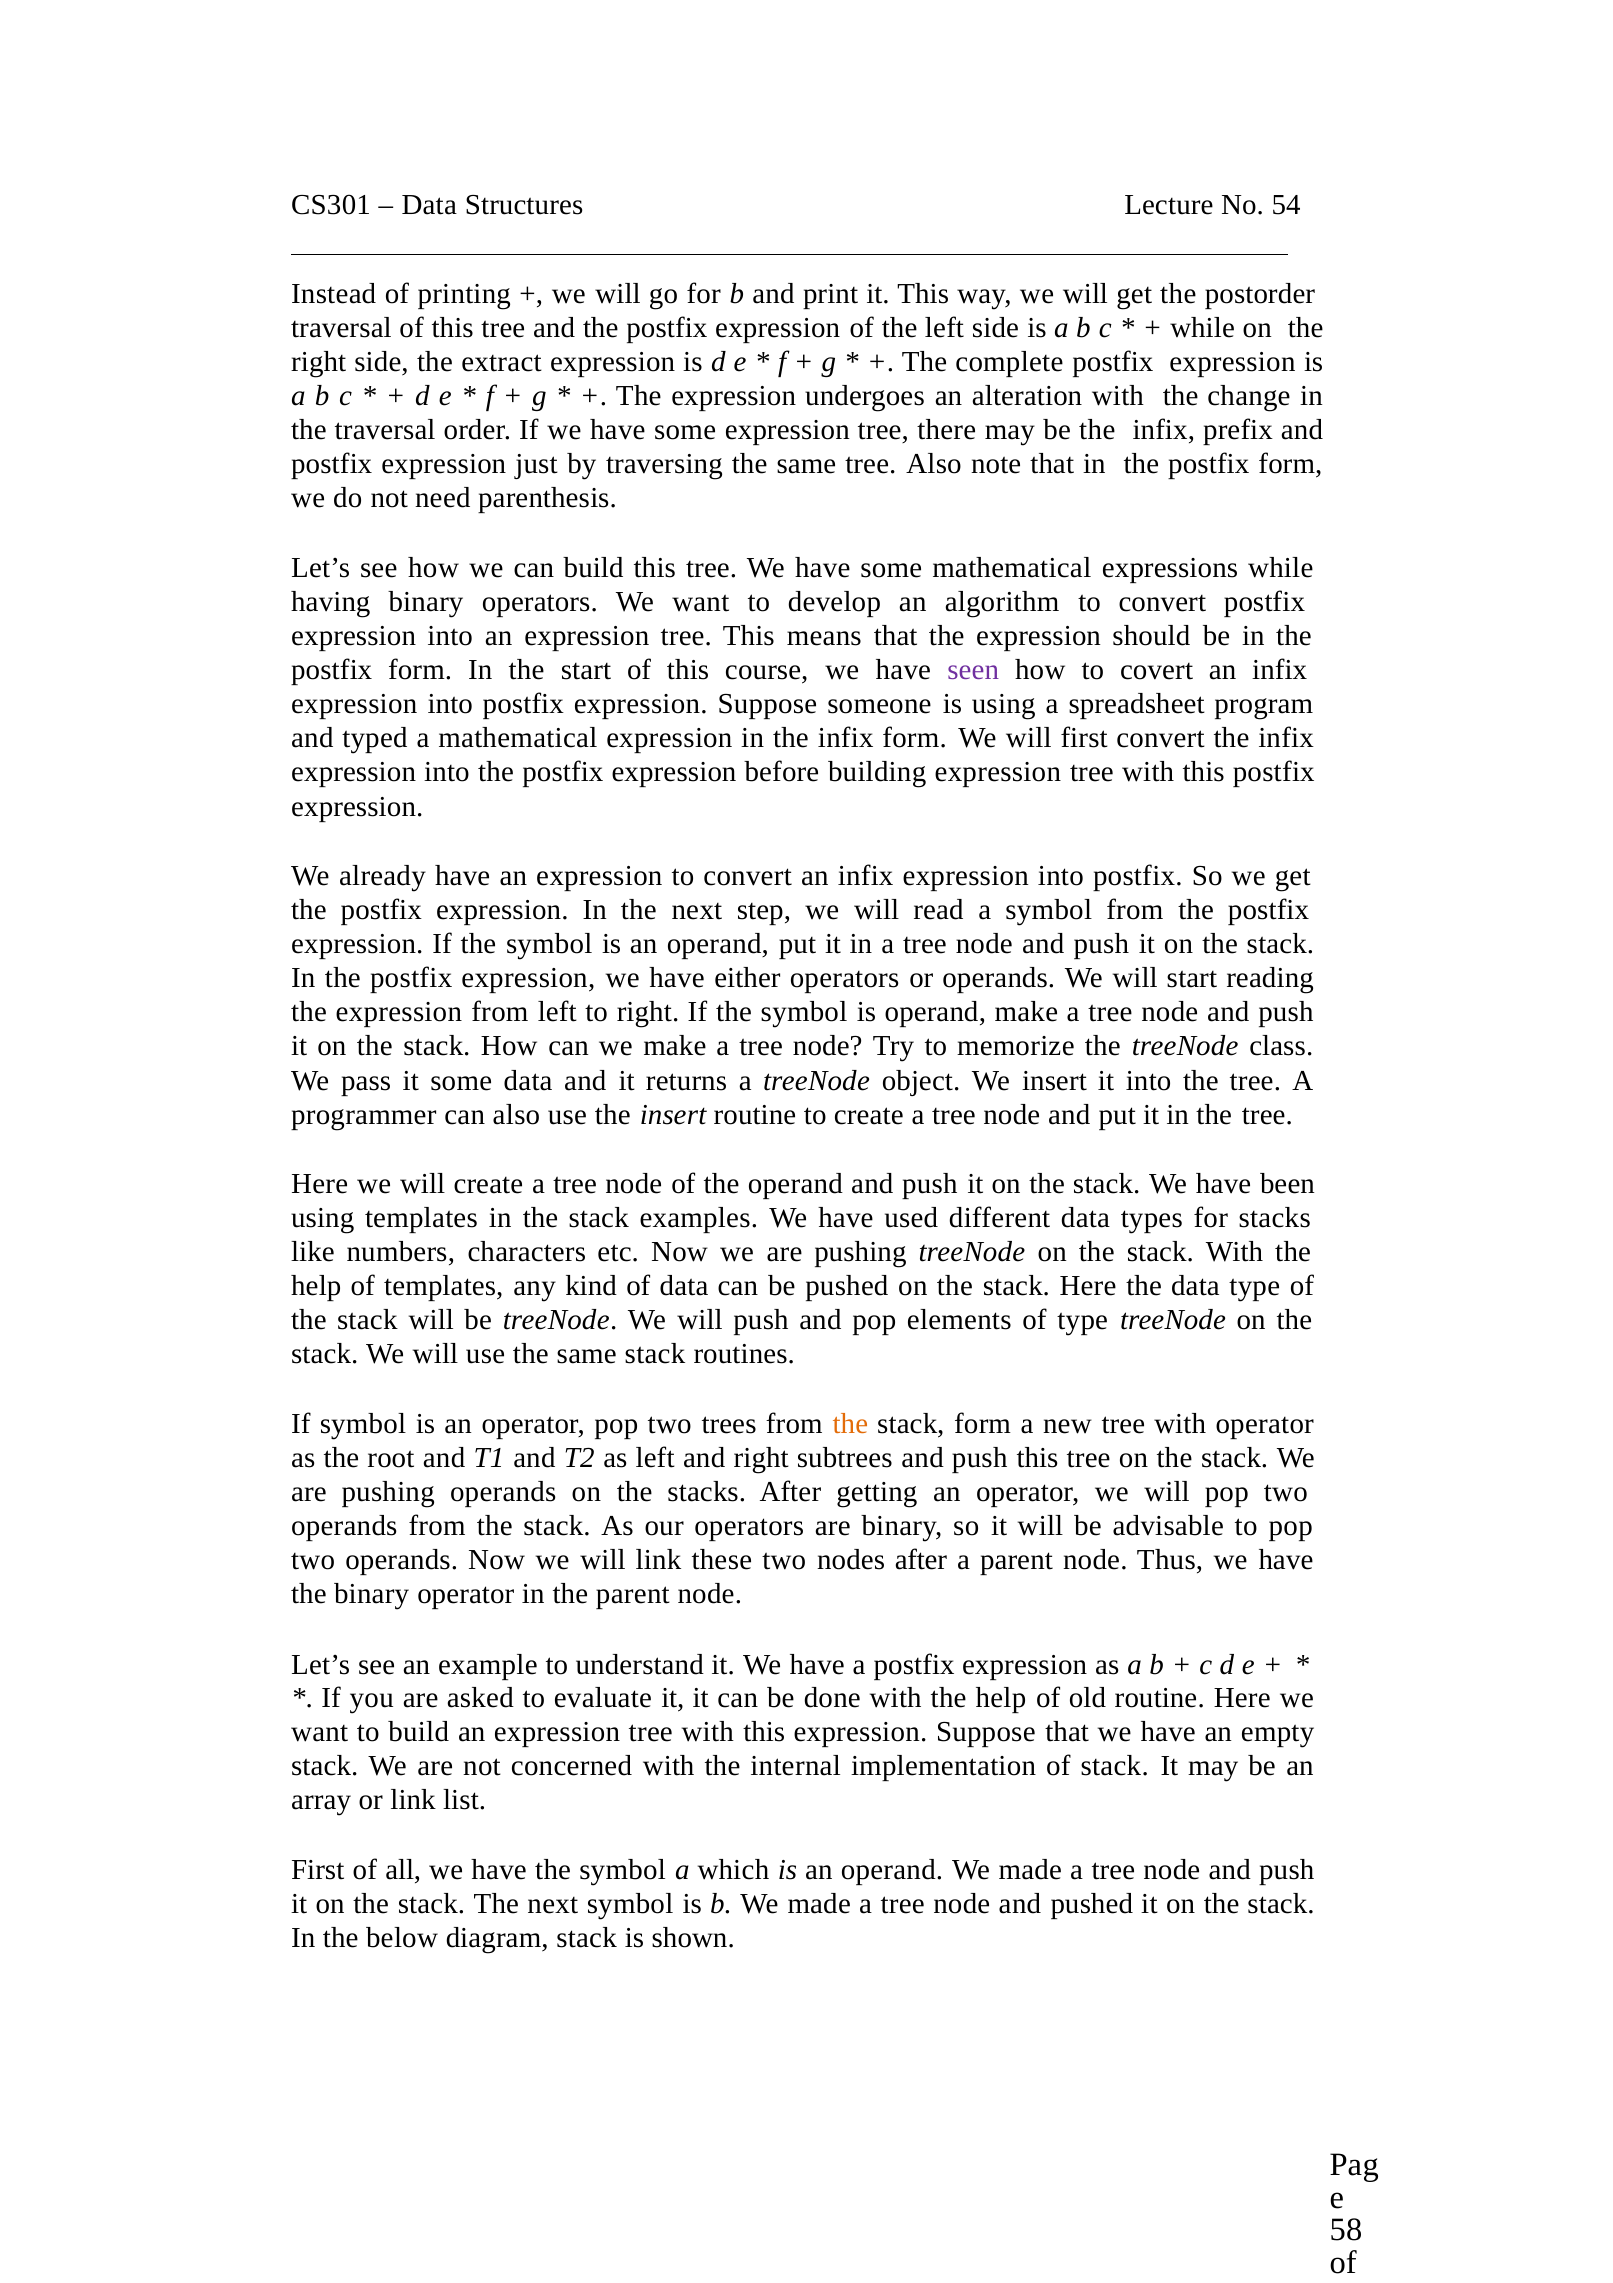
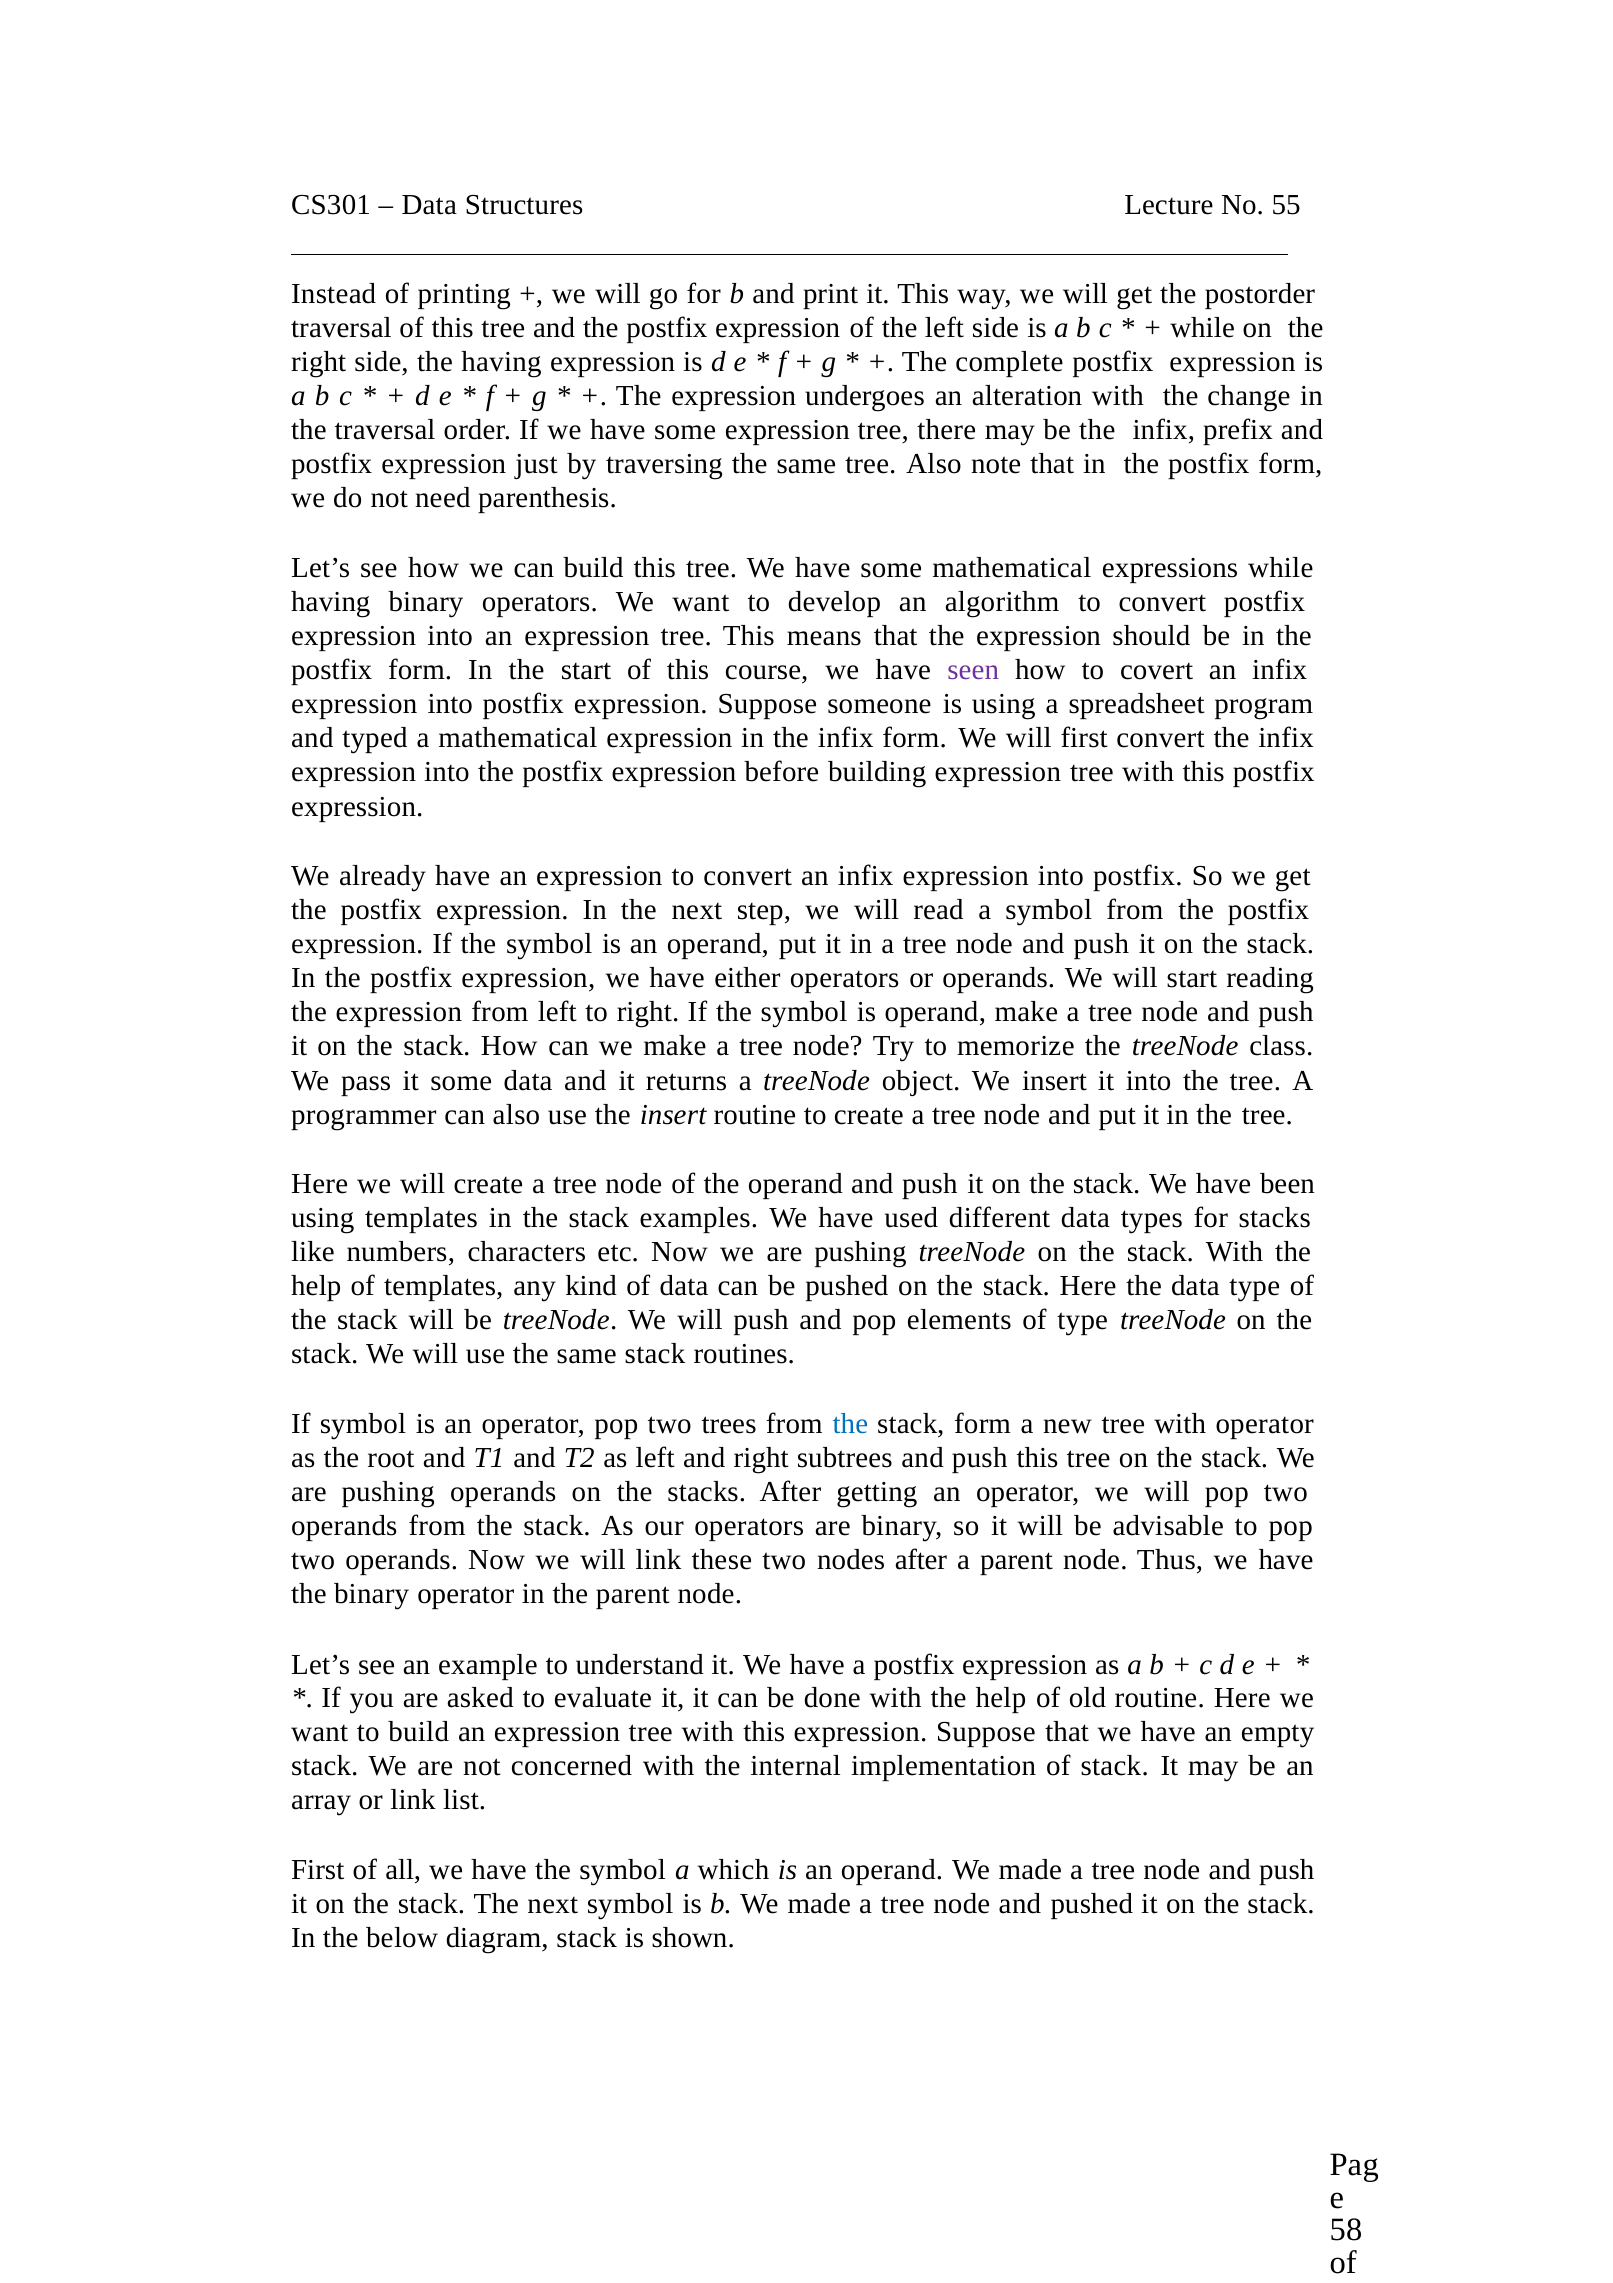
54: 54 -> 55
the extract: extract -> having
the at (850, 1424) colour: orange -> blue
